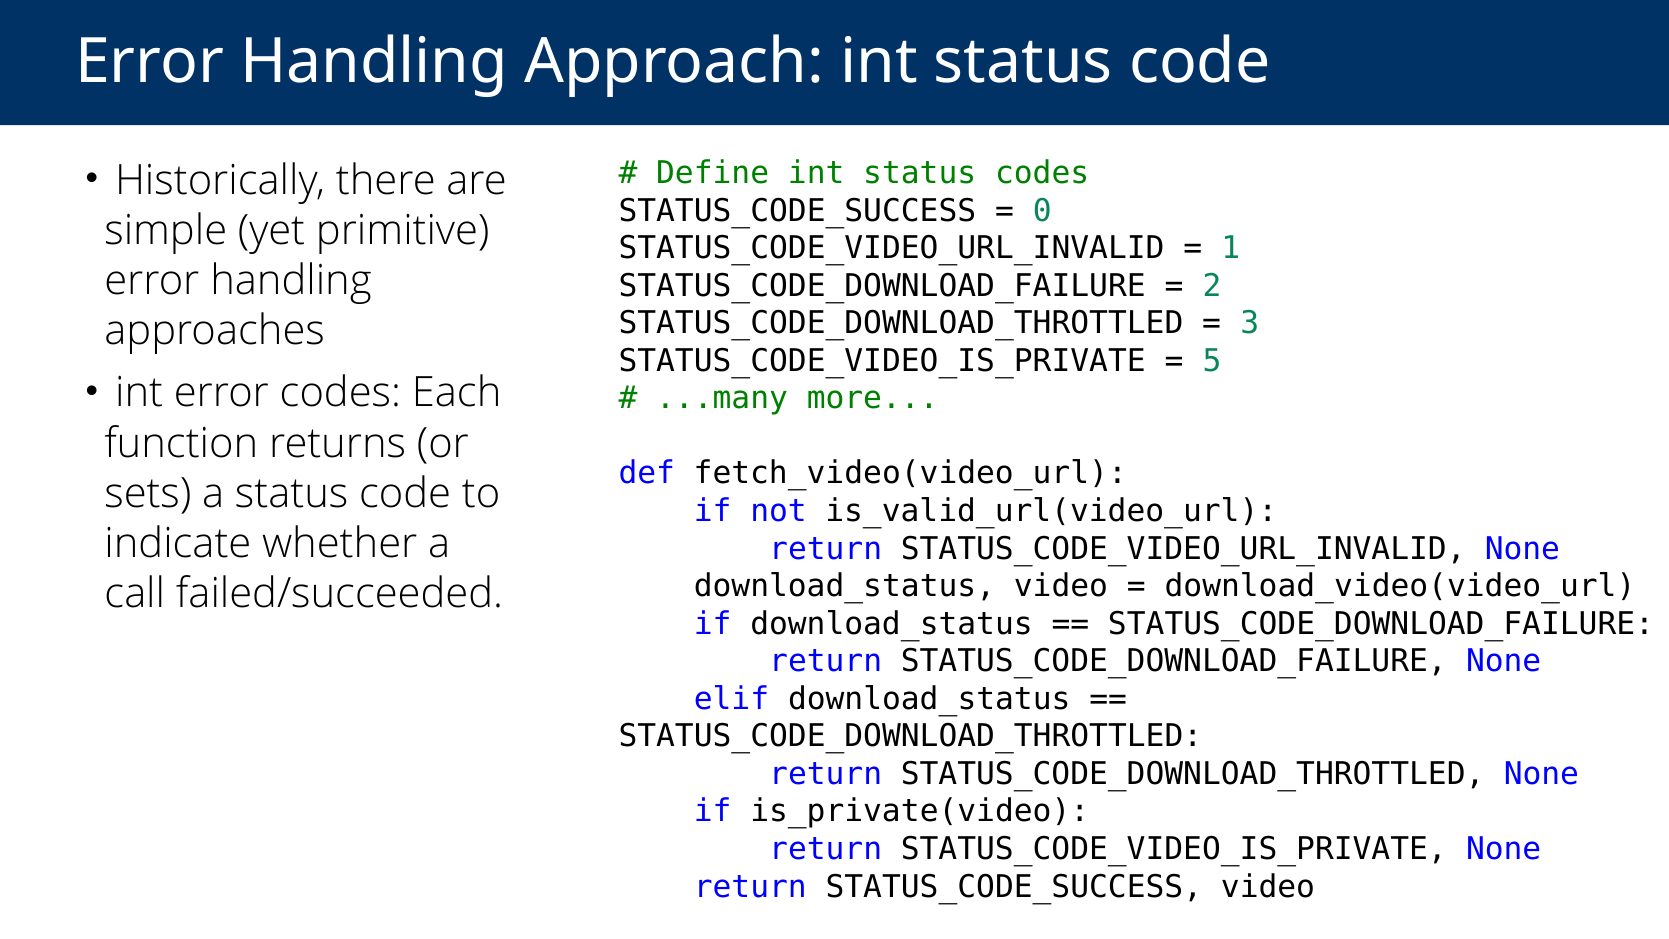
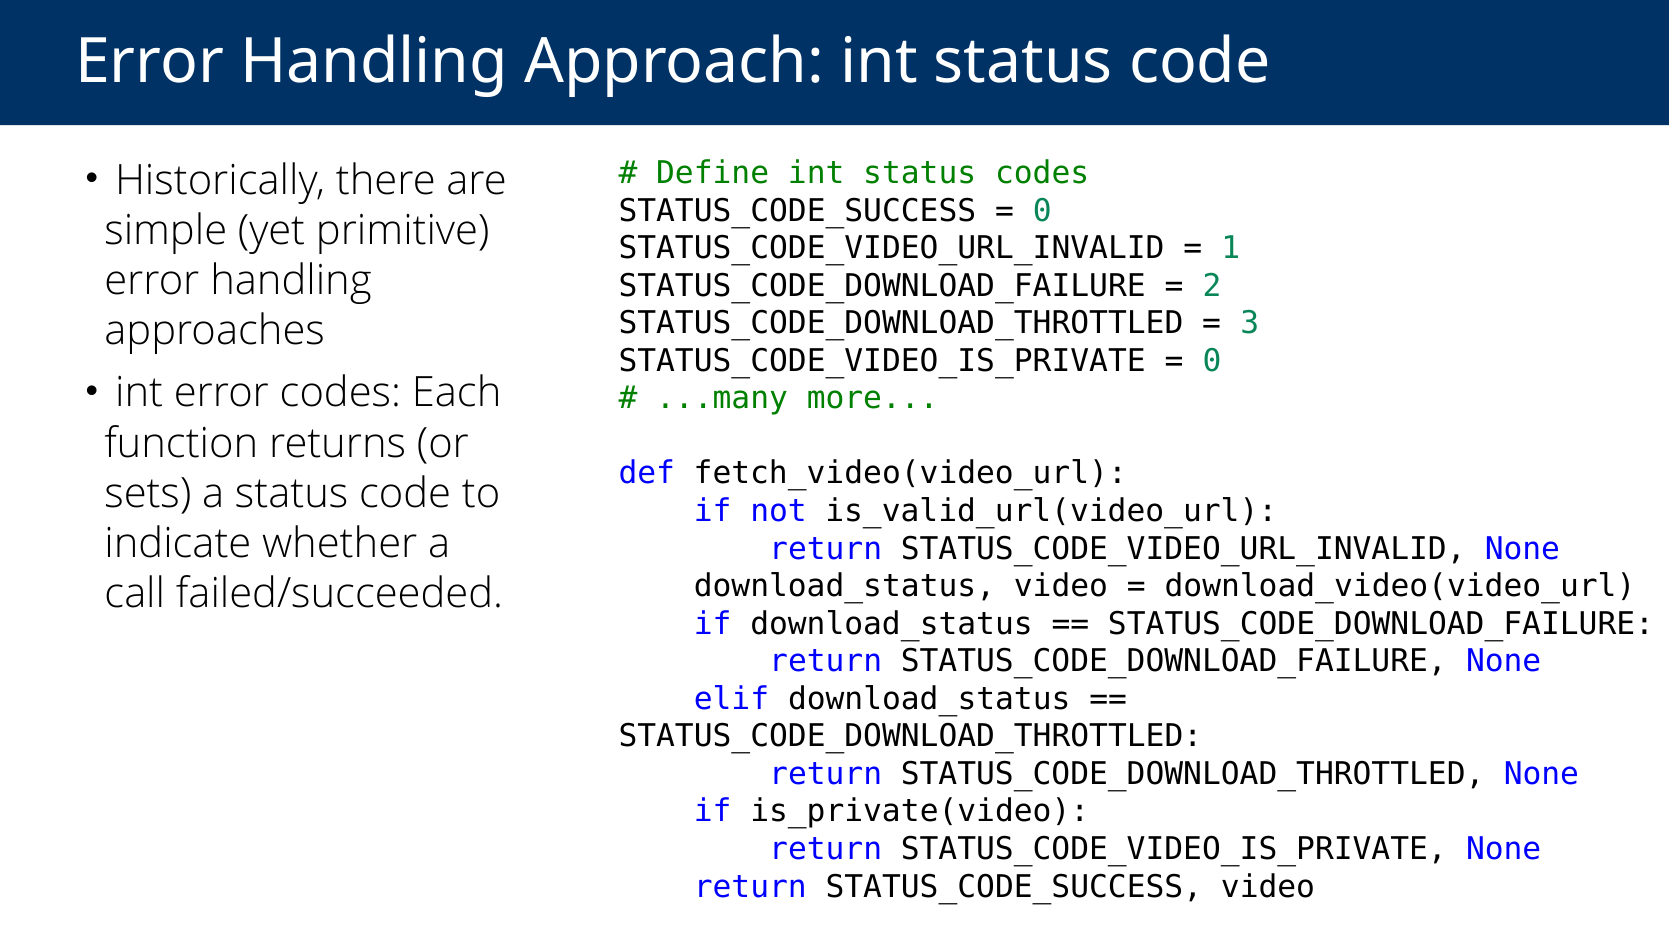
5 at (1212, 361): 5 -> 0
